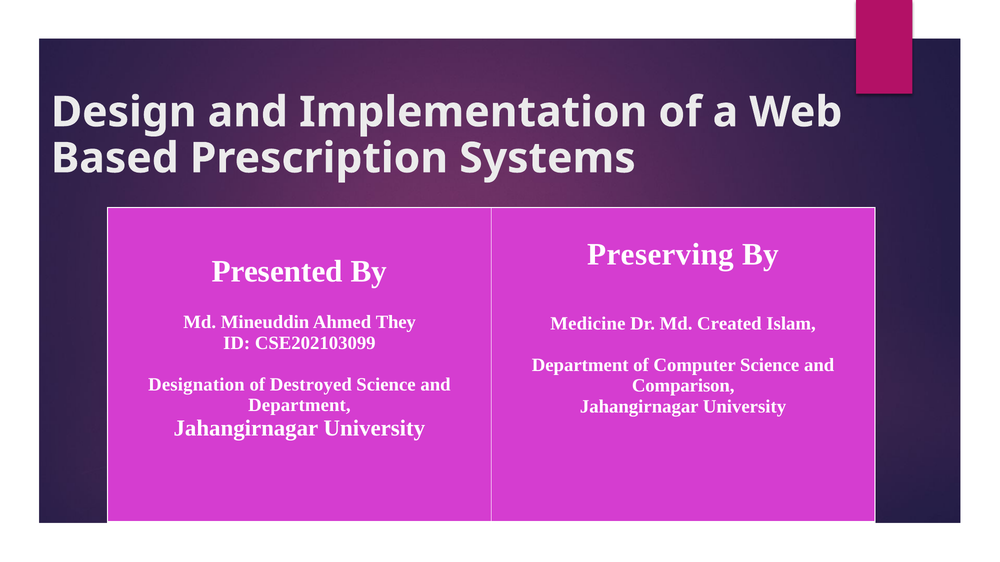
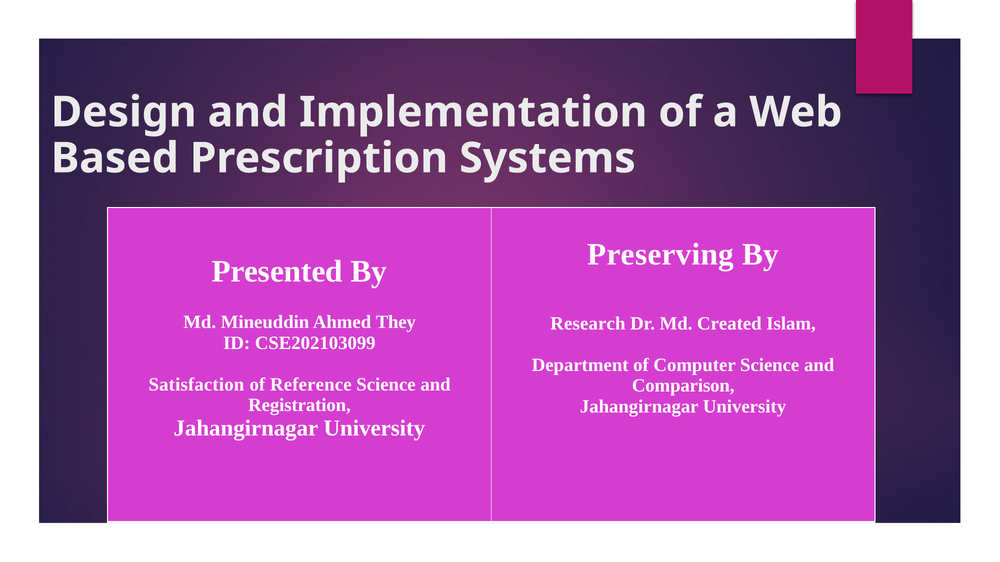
Medicine: Medicine -> Research
Designation: Designation -> Satisfaction
Destroyed: Destroyed -> Reference
Department at (299, 405): Department -> Registration
